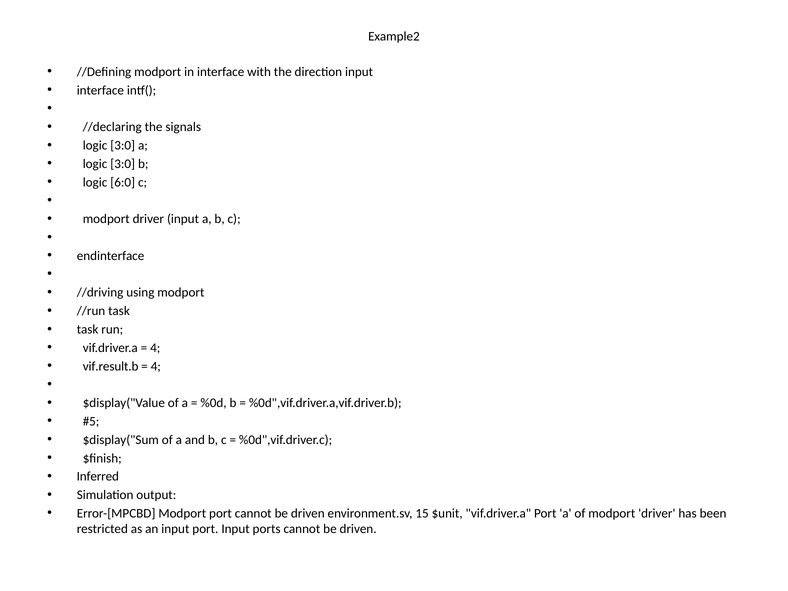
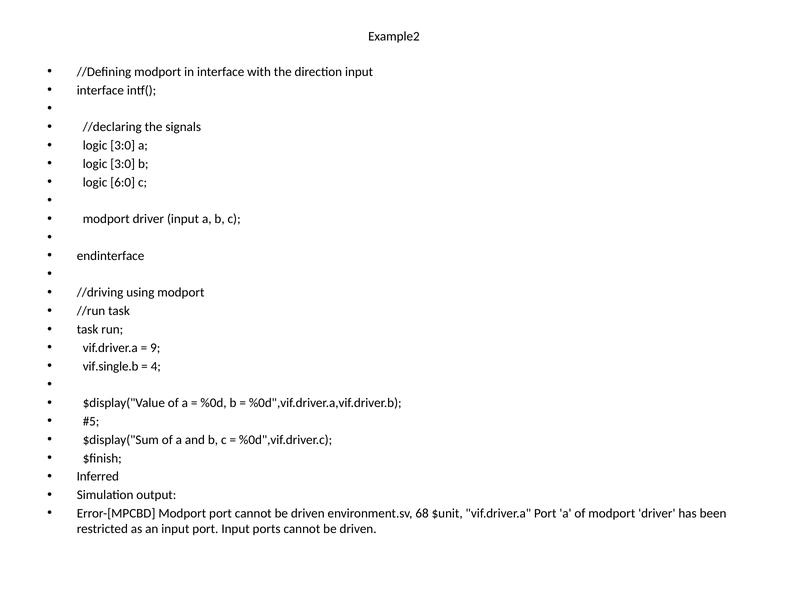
4 at (155, 348): 4 -> 9
vif.result.b: vif.result.b -> vif.single.b
15: 15 -> 68
